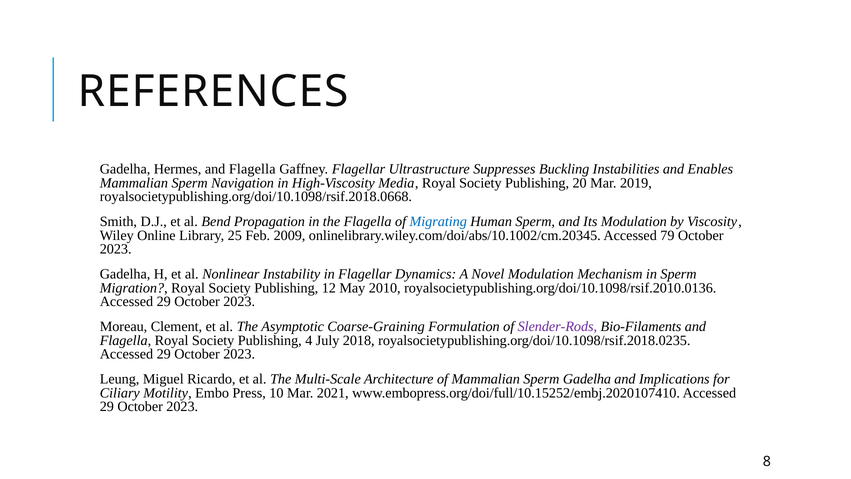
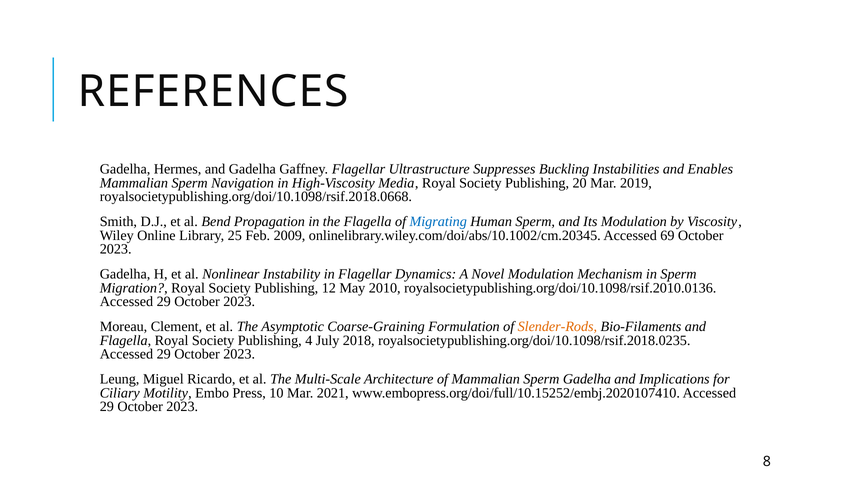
Hermes and Flagella: Flagella -> Gadelha
79: 79 -> 69
Slender-Rods colour: purple -> orange
